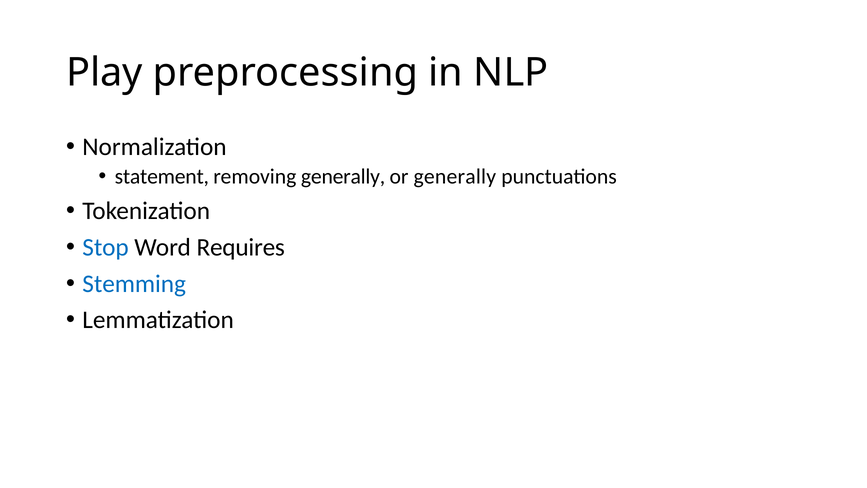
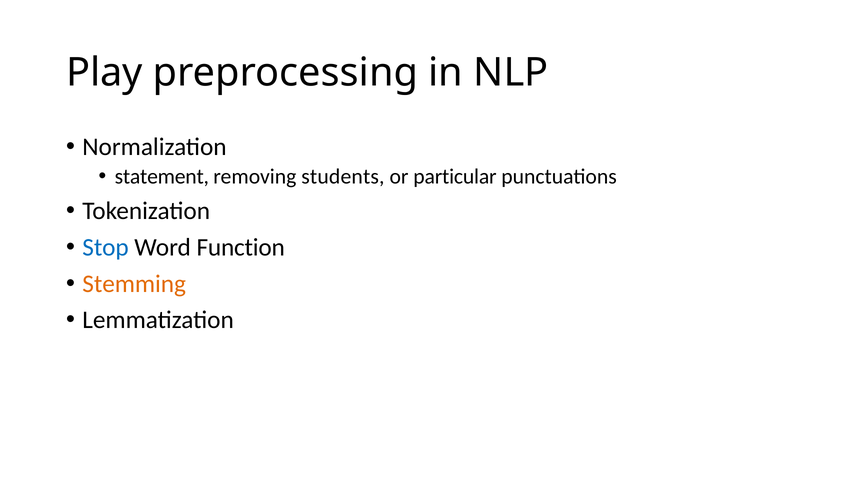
removing generally: generally -> students
or generally: generally -> particular
Requires: Requires -> Function
Stemming colour: blue -> orange
